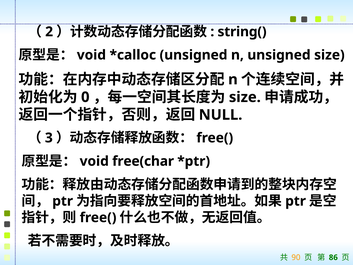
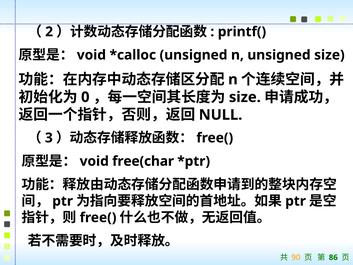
string(: string( -> printf(
